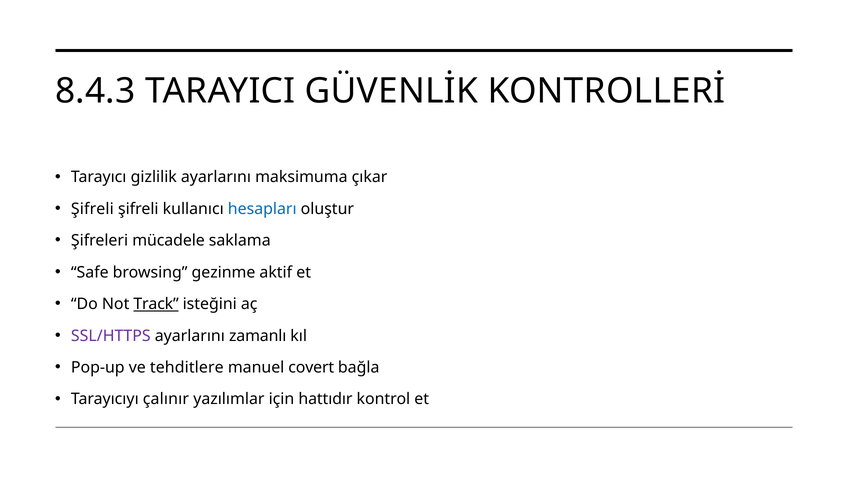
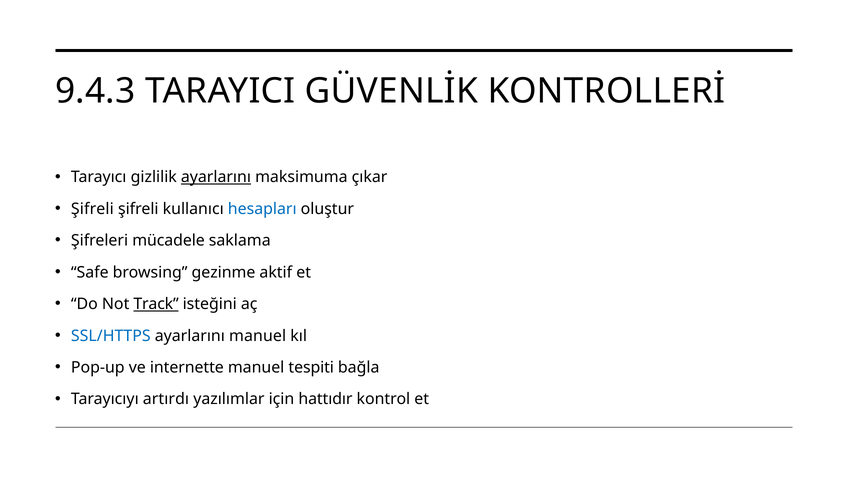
8.4.3: 8.4.3 -> 9.4.3
ayarlarını at (216, 177) underline: none -> present
SSL/HTTPS colour: purple -> blue
ayarlarını zamanlı: zamanlı -> manuel
tehditlere: tehditlere -> internette
covert: covert -> tespiti
çalınır: çalınır -> artırdı
